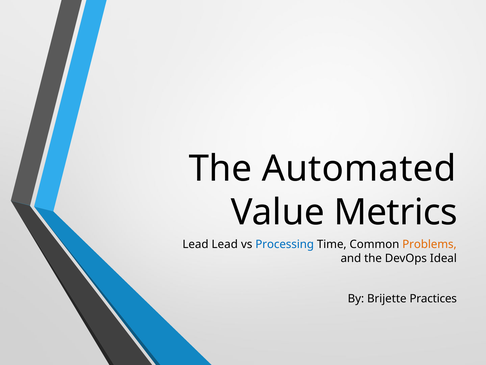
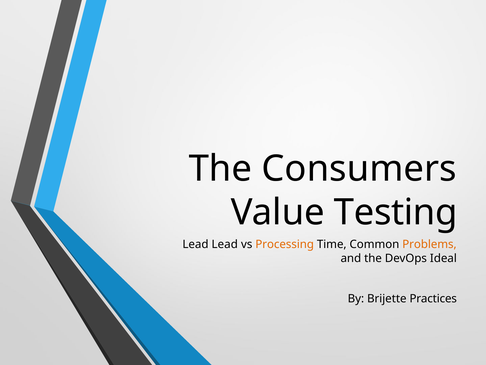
Automated: Automated -> Consumers
Metrics: Metrics -> Testing
Processing colour: blue -> orange
